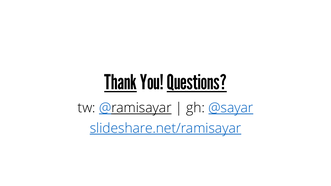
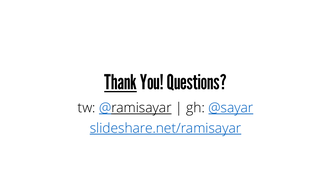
Questions underline: present -> none
